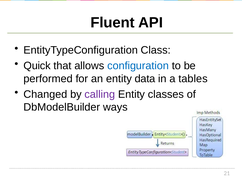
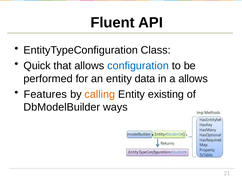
a tables: tables -> allows
Changed: Changed -> Features
calling colour: purple -> orange
classes: classes -> existing
